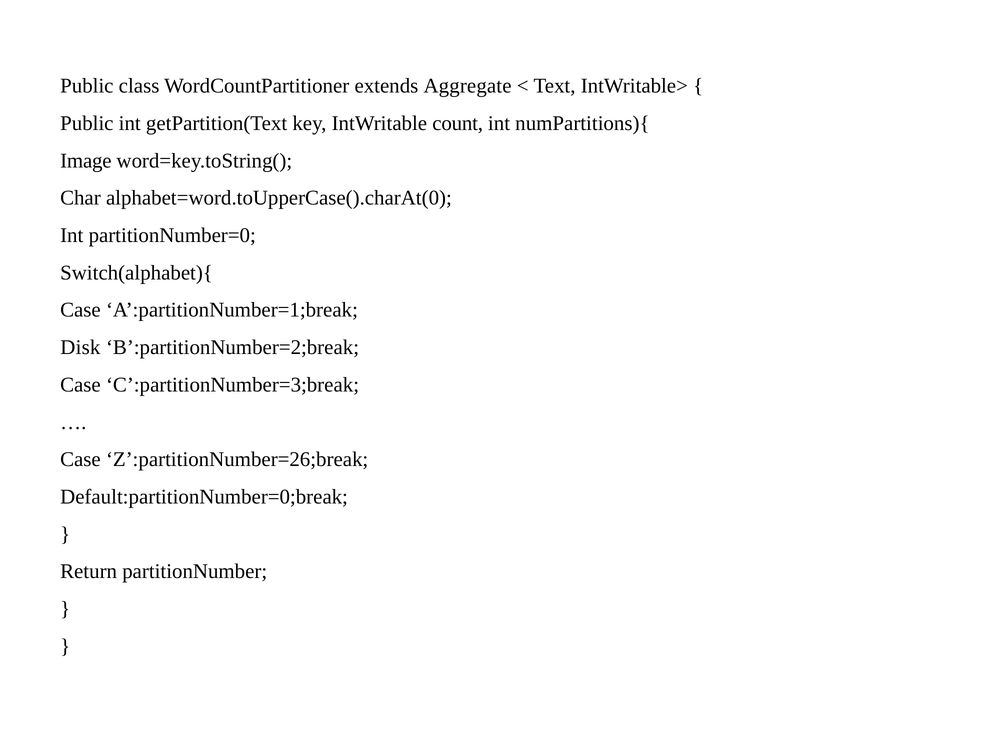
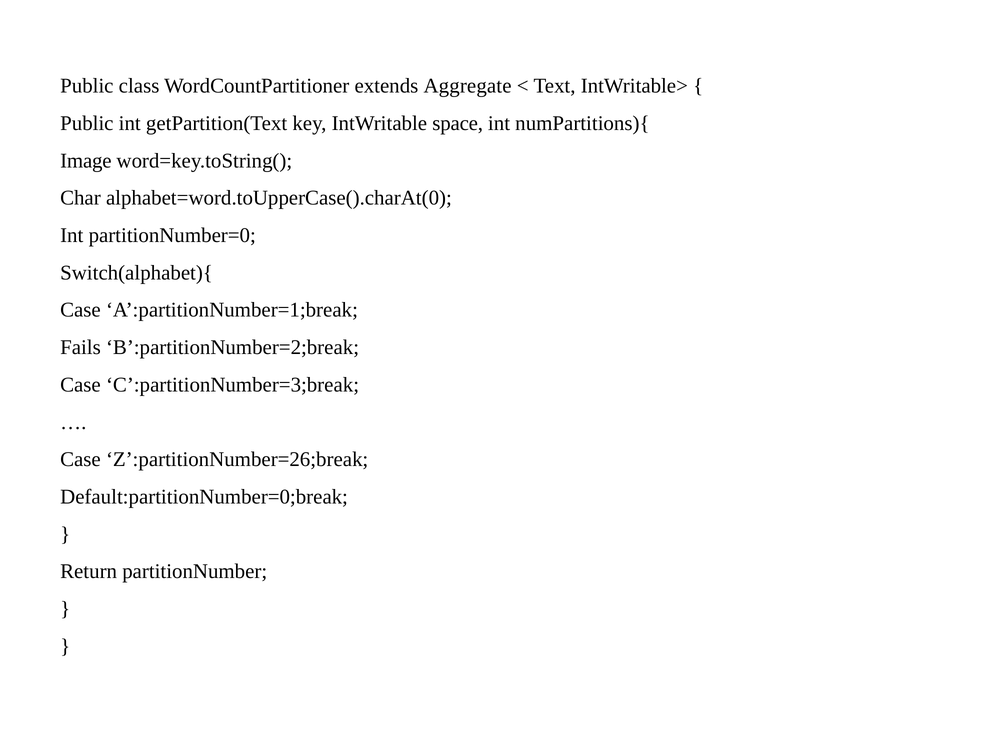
count: count -> space
Disk: Disk -> Fails
